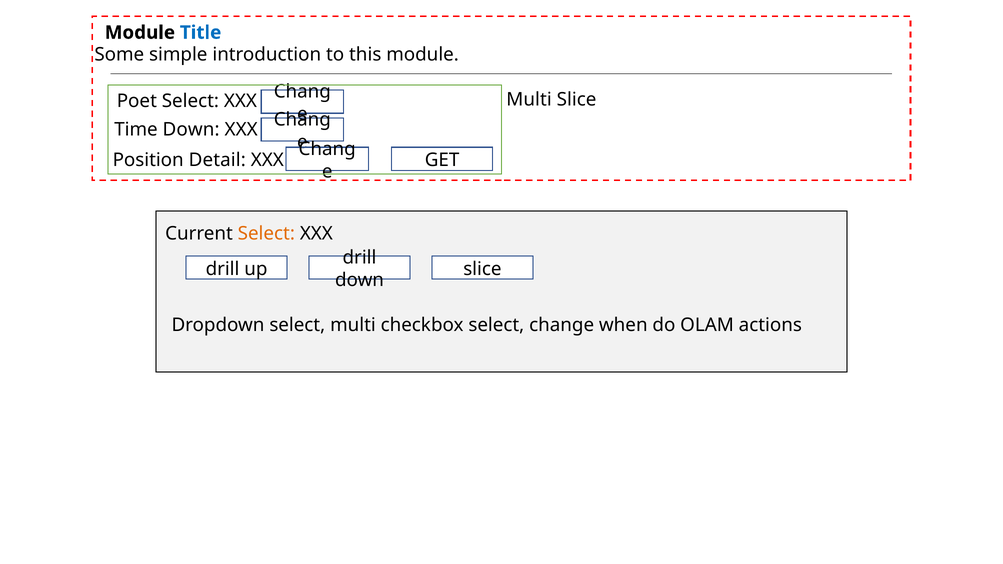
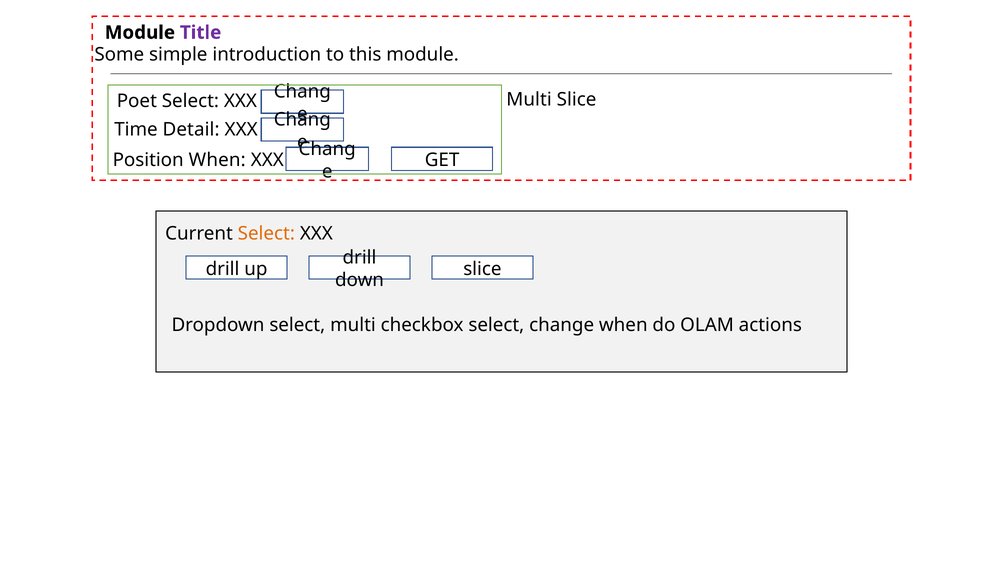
Title colour: blue -> purple
Time Down: Down -> Detail
Position Detail: Detail -> When
